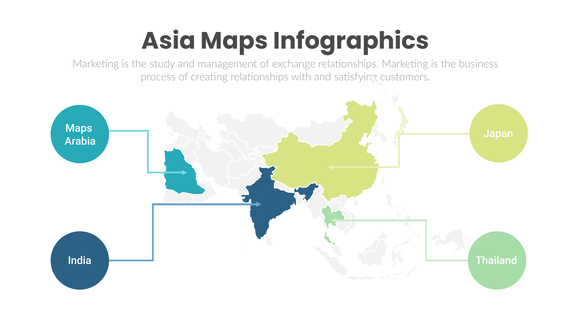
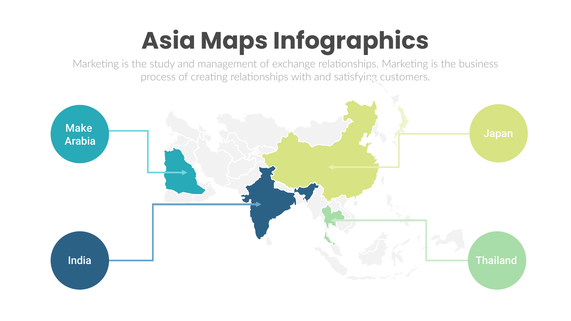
Maps at (79, 128): Maps -> Make
